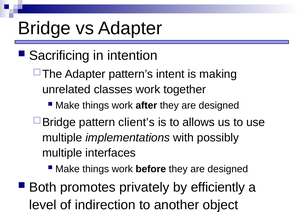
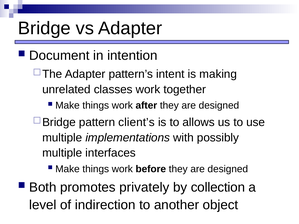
Sacrificing: Sacrificing -> Document
efficiently: efficiently -> collection
